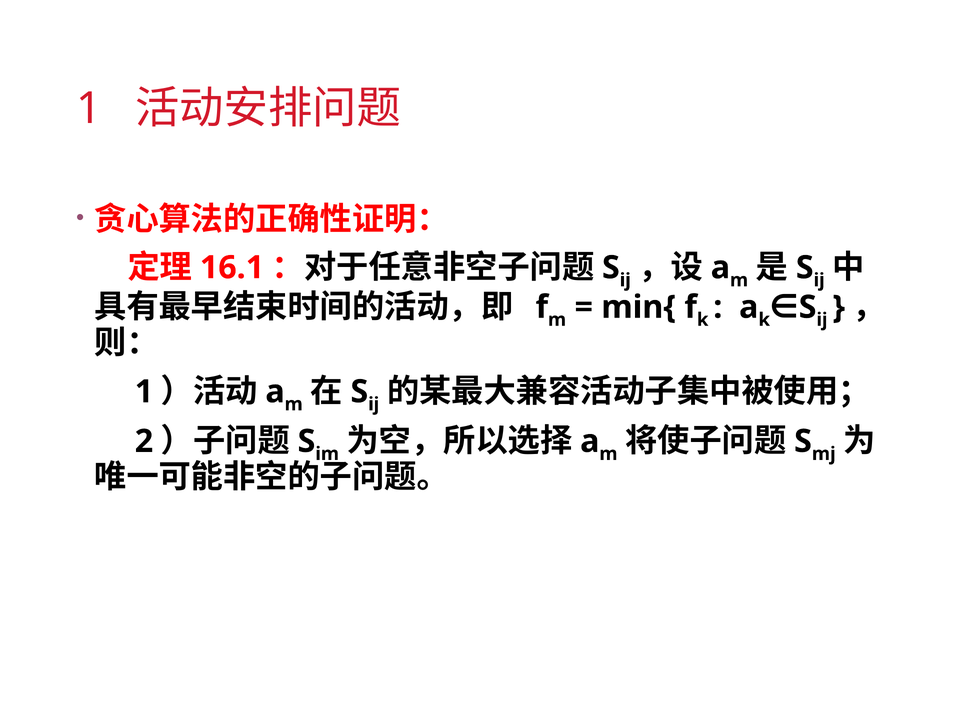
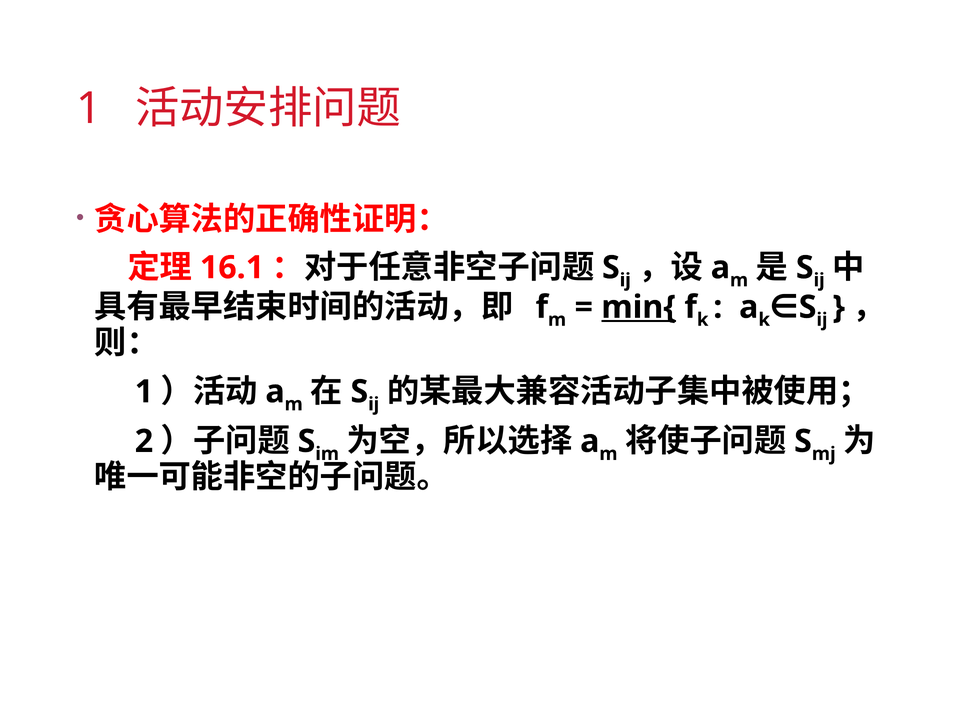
min{ underline: none -> present
